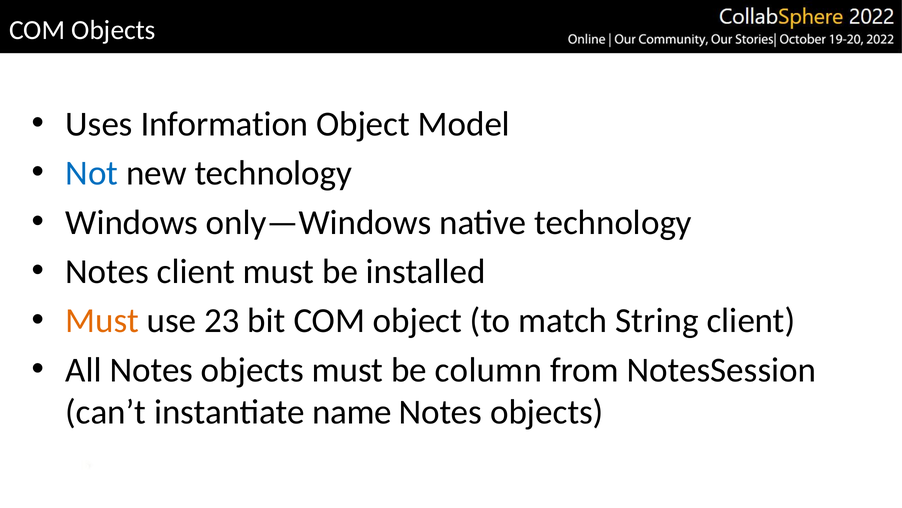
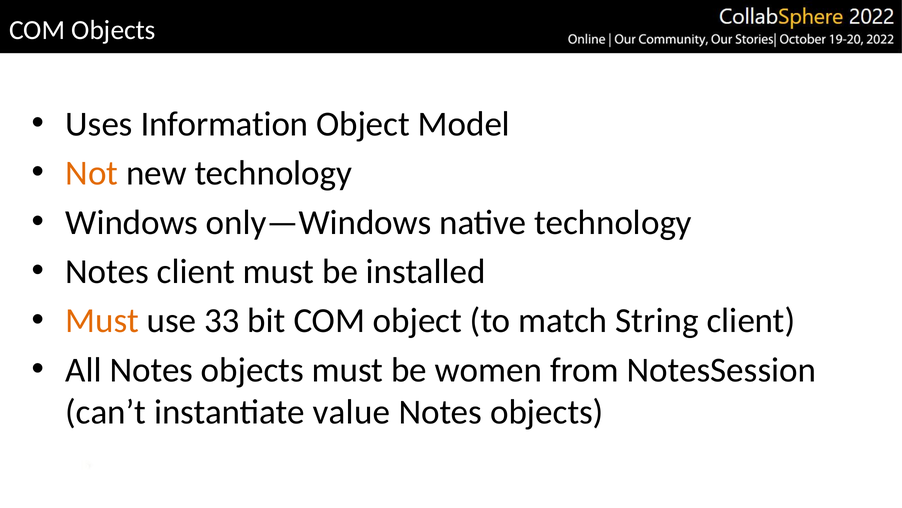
Not colour: blue -> orange
23: 23 -> 33
column: column -> women
name: name -> value
